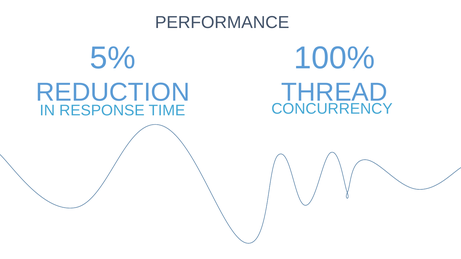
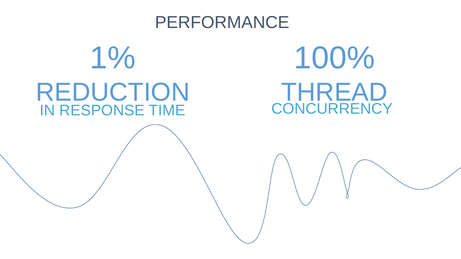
5%: 5% -> 1%
